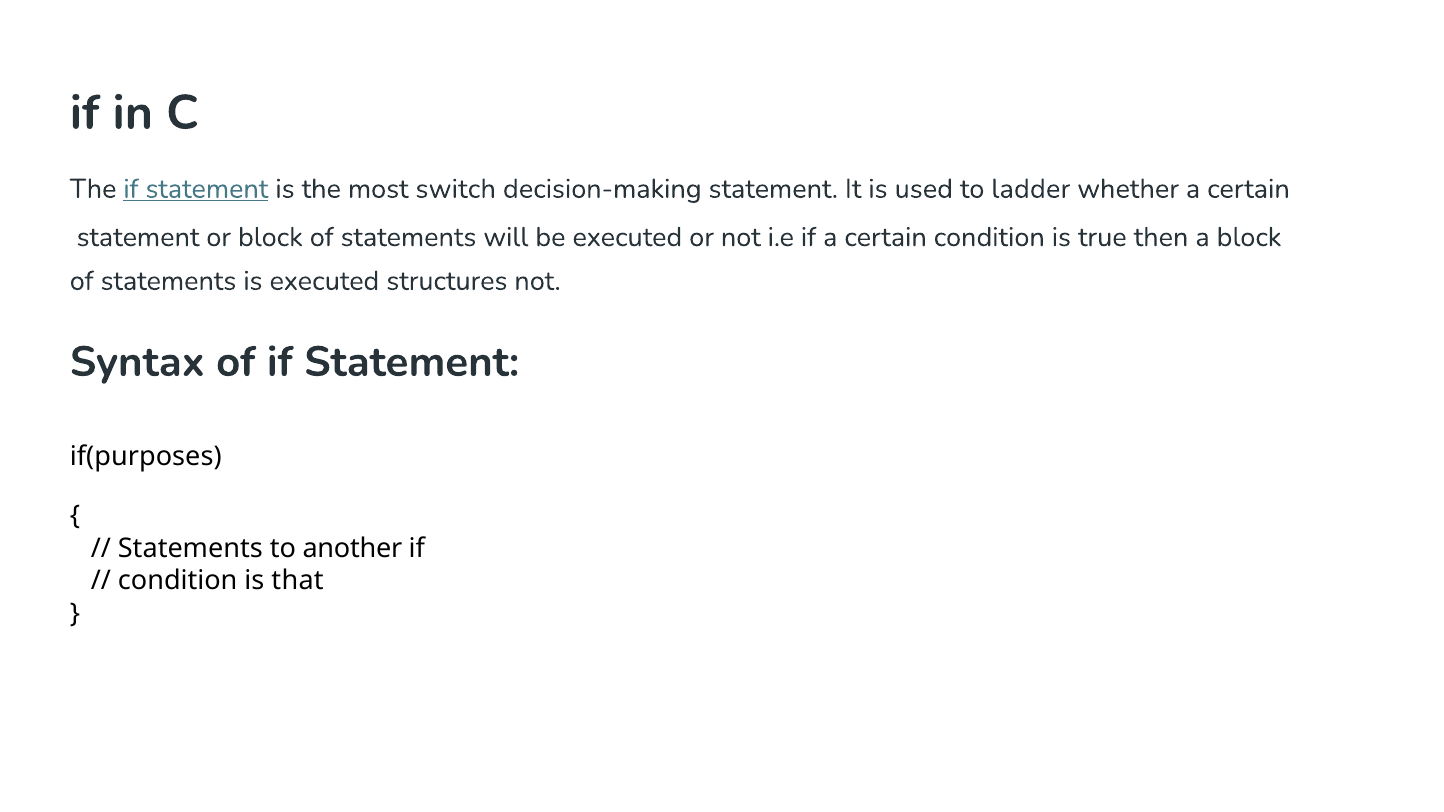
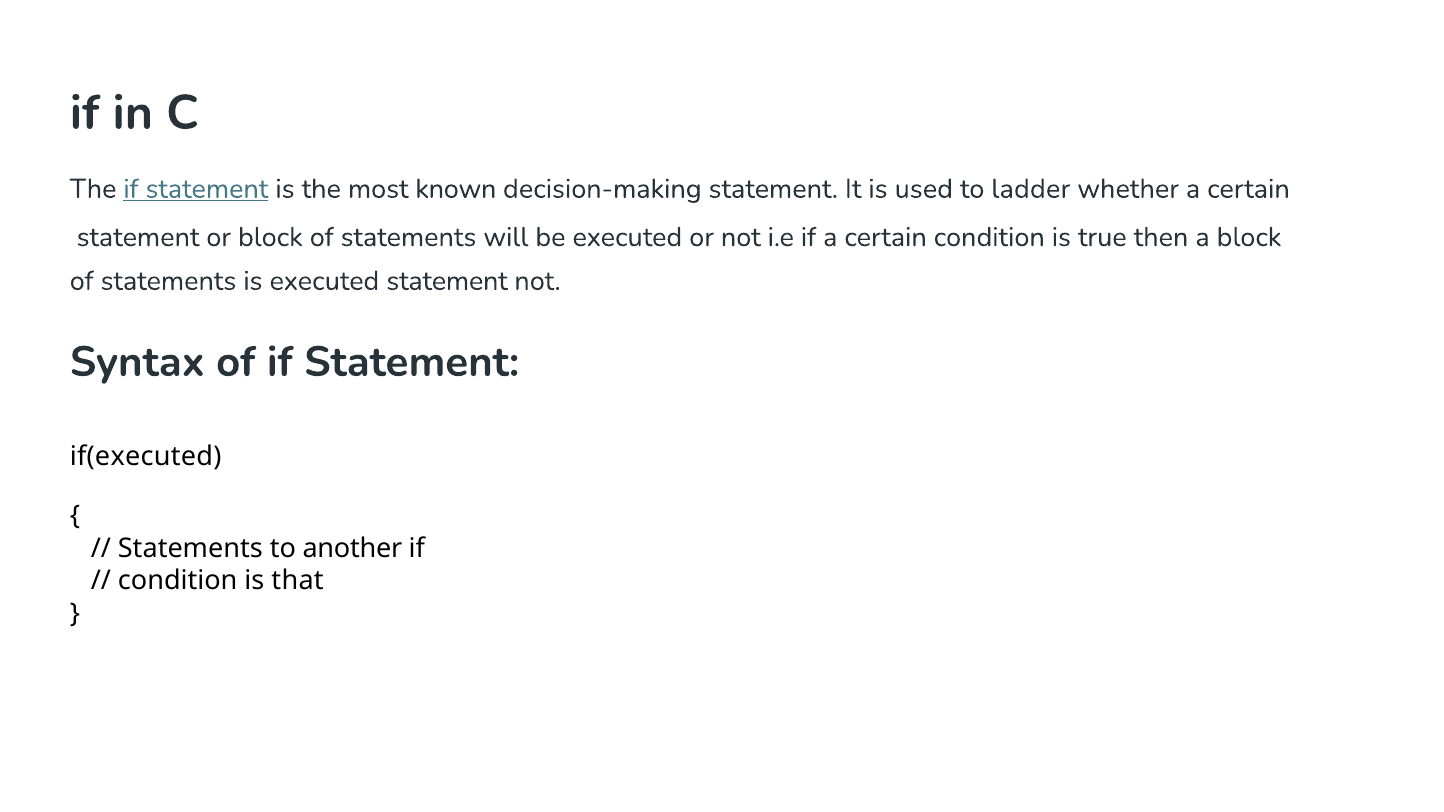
switch: switch -> known
executed structures: structures -> statement
if(purposes: if(purposes -> if(executed
